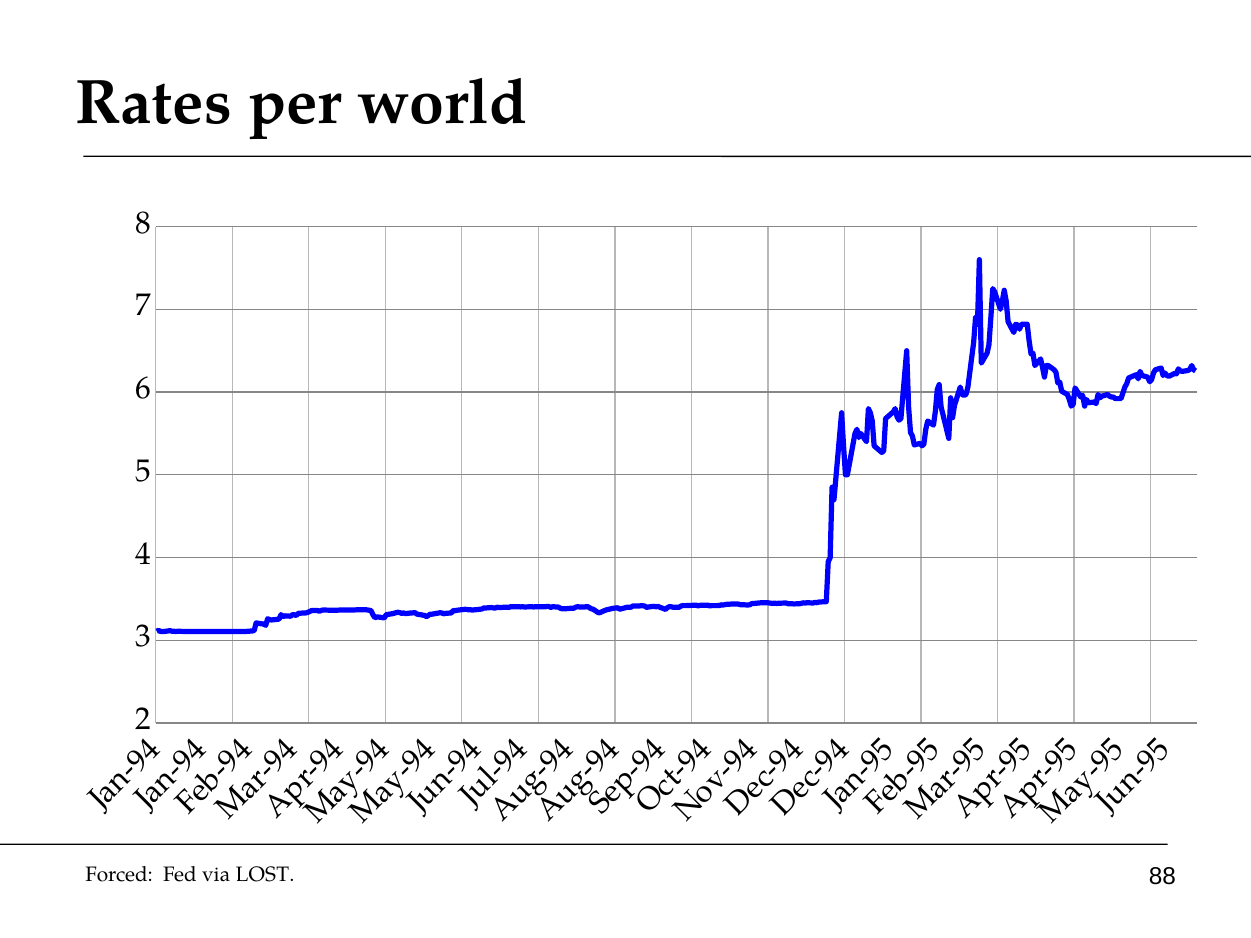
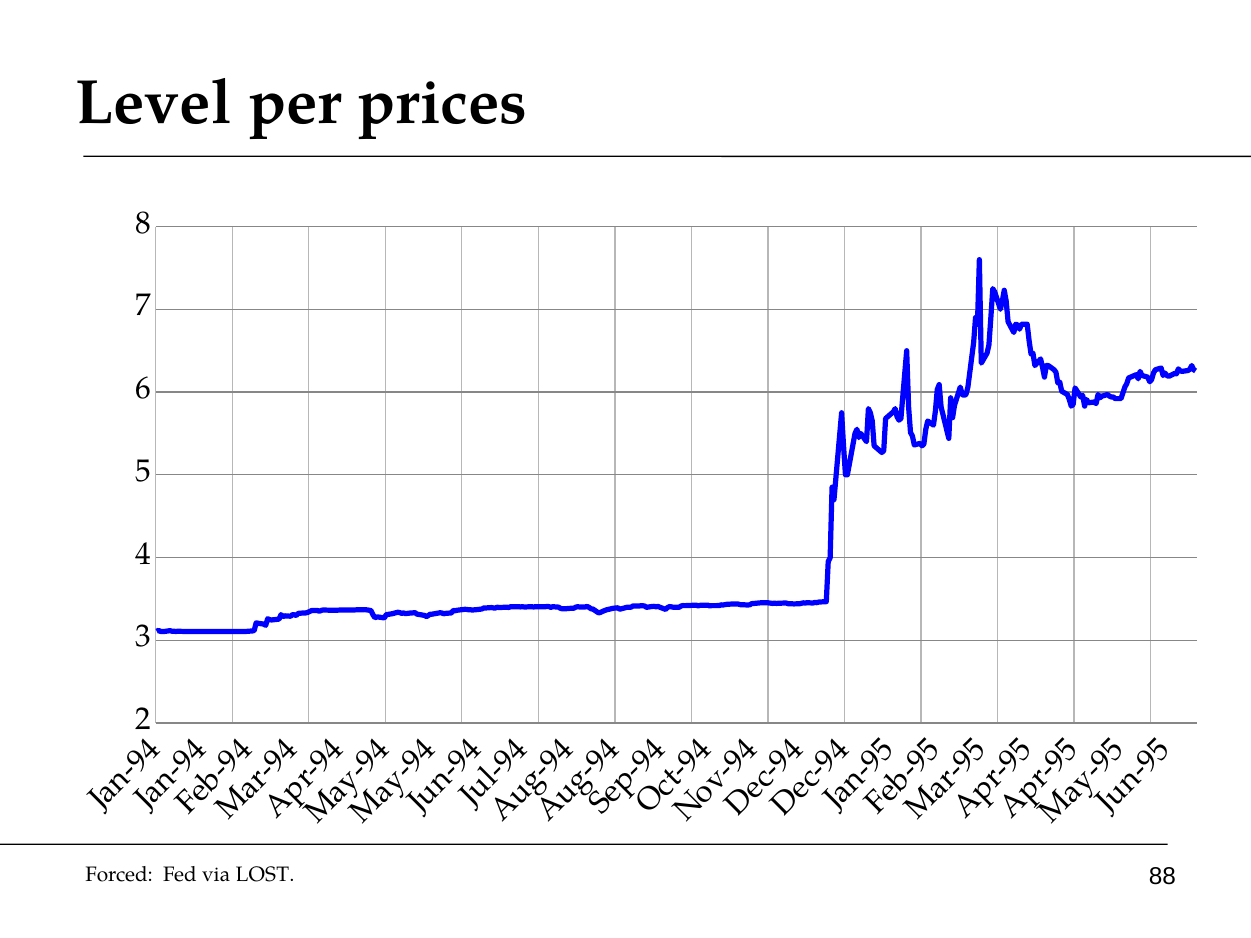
Rates: Rates -> Level
world: world -> prices
